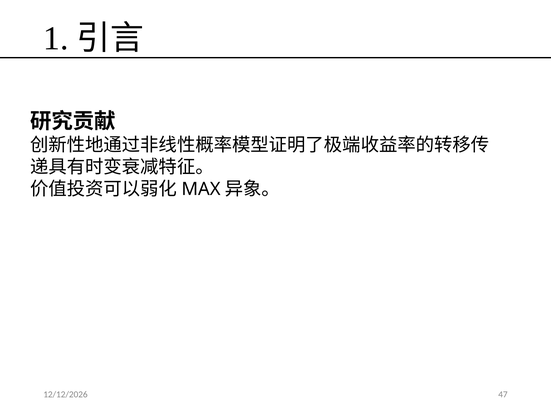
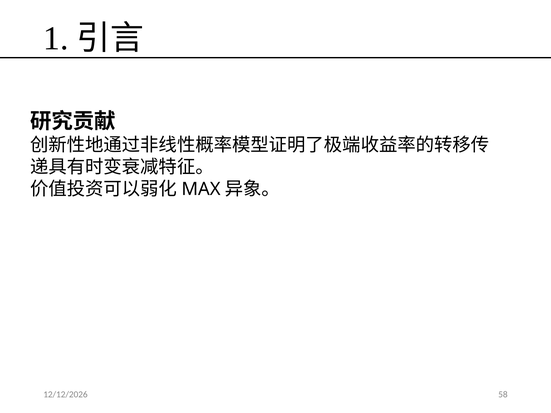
47: 47 -> 58
